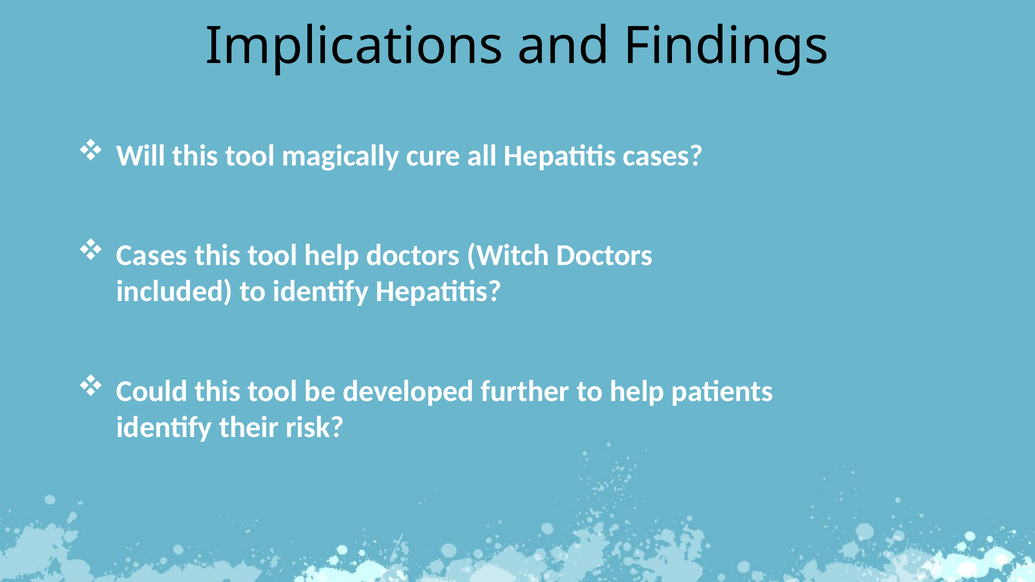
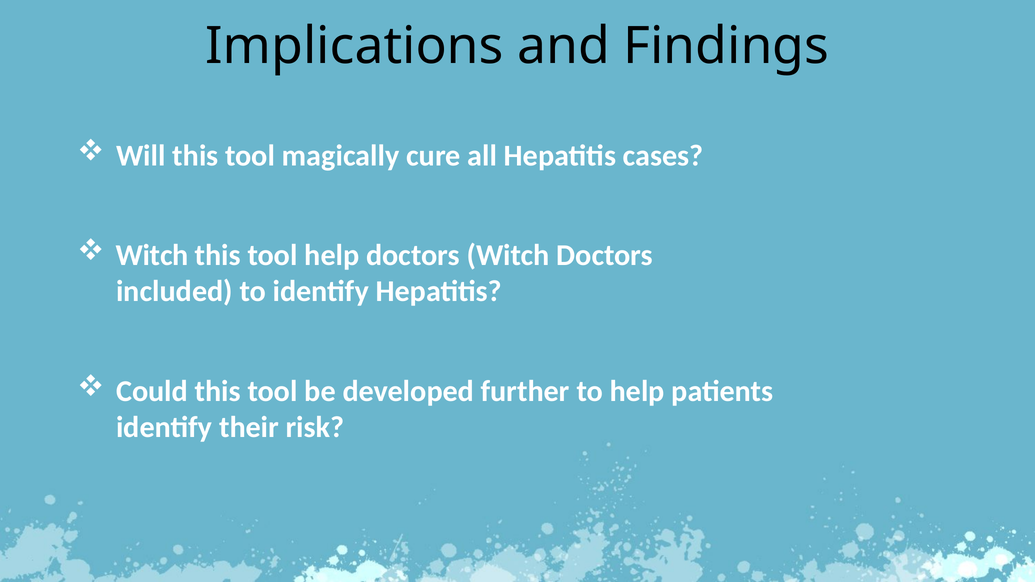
Cases at (152, 255): Cases -> Witch
